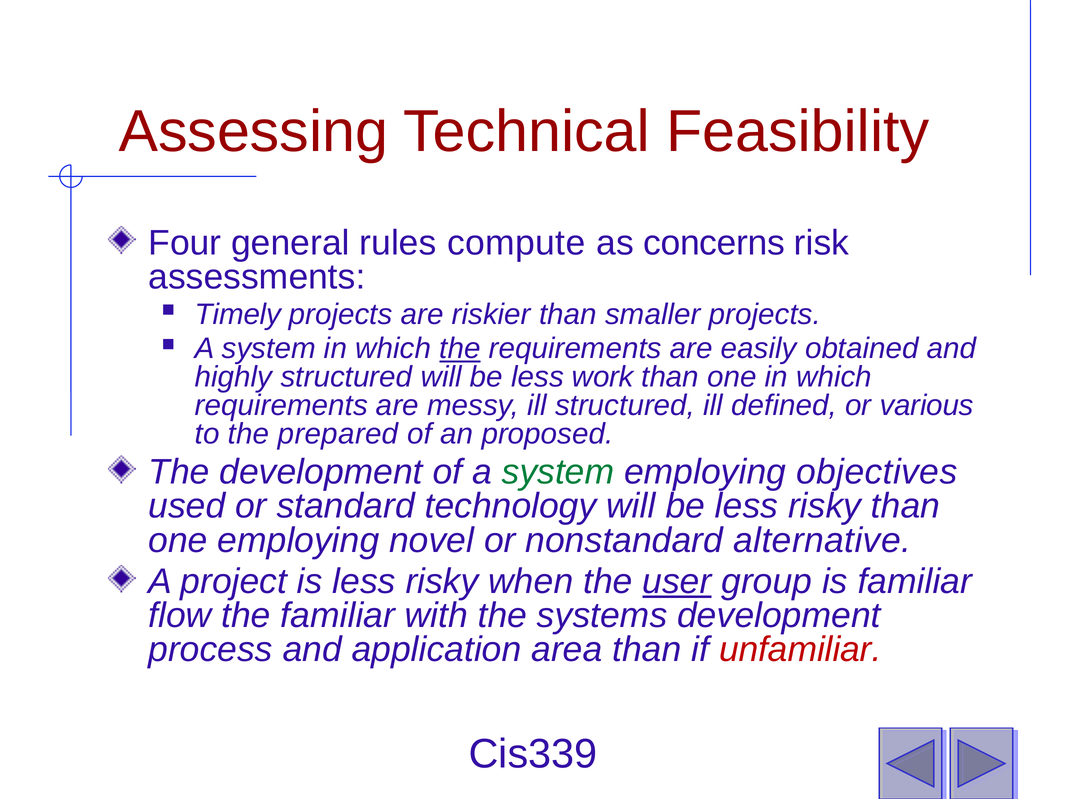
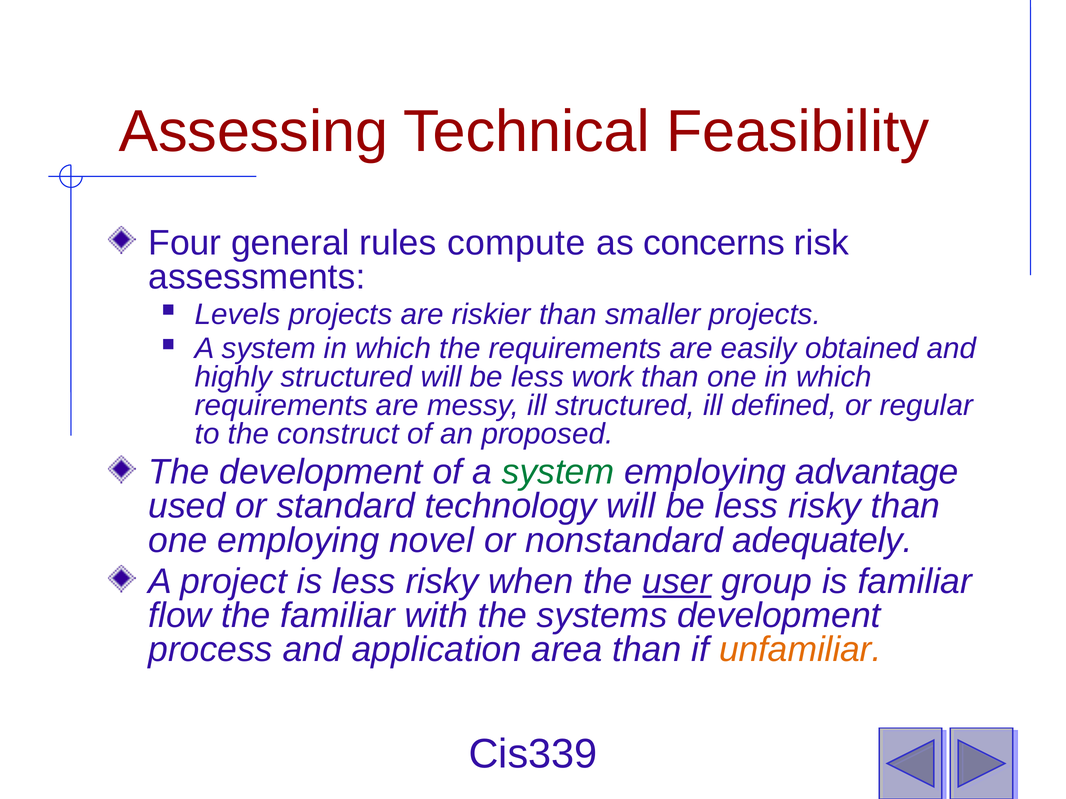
Timely: Timely -> Levels
the at (460, 349) underline: present -> none
various: various -> regular
prepared: prepared -> construct
objectives: objectives -> advantage
alternative: alternative -> adequately
unfamiliar colour: red -> orange
